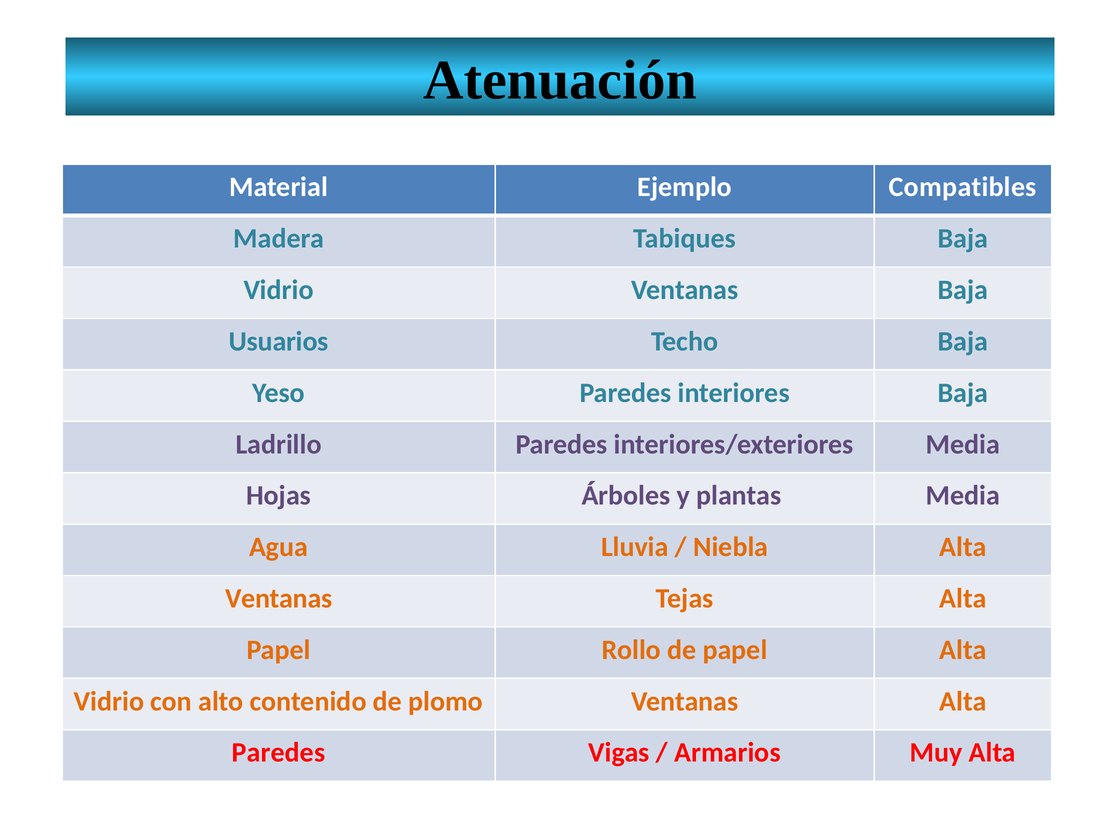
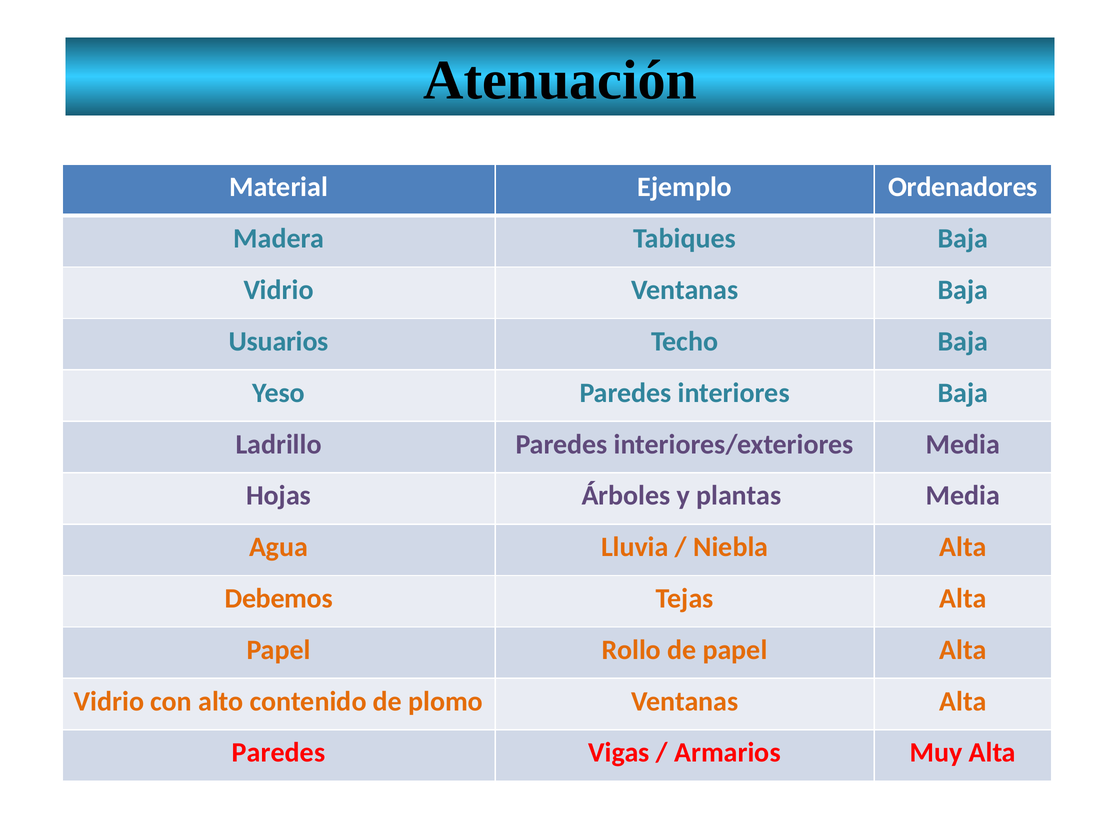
Compatibles: Compatibles -> Ordenadores
Ventanas at (279, 599): Ventanas -> Debemos
